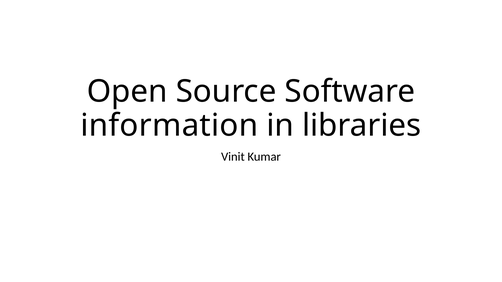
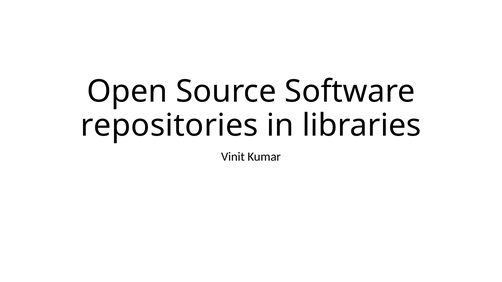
information: information -> repositories
